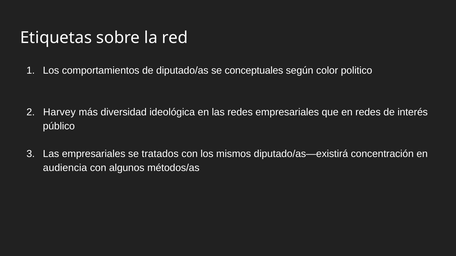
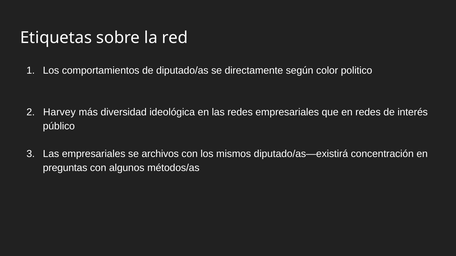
conceptuales: conceptuales -> directamente
tratados: tratados -> archivos
audiencia: audiencia -> preguntas
